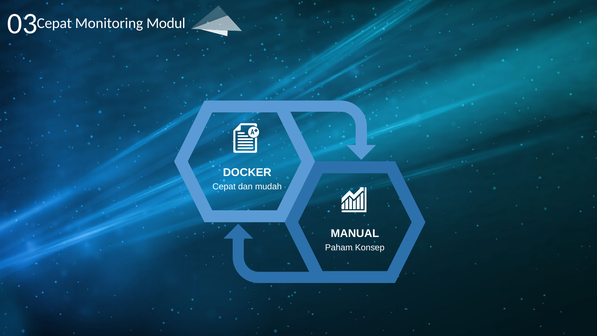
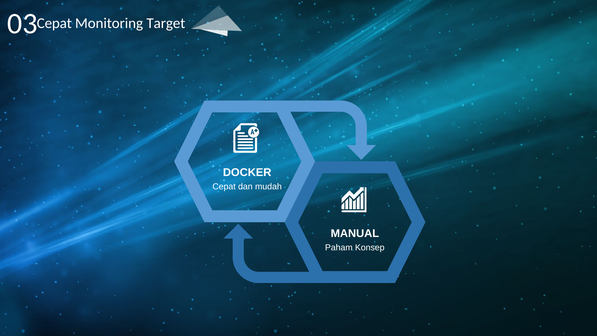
Modul: Modul -> Target
